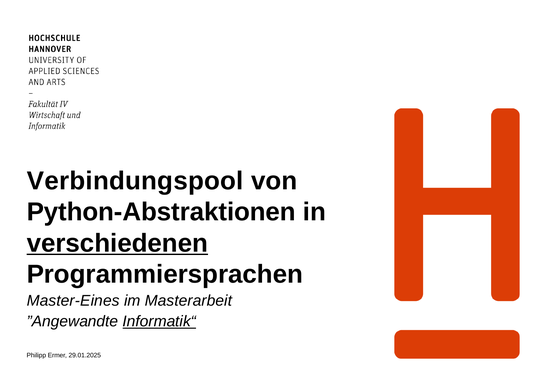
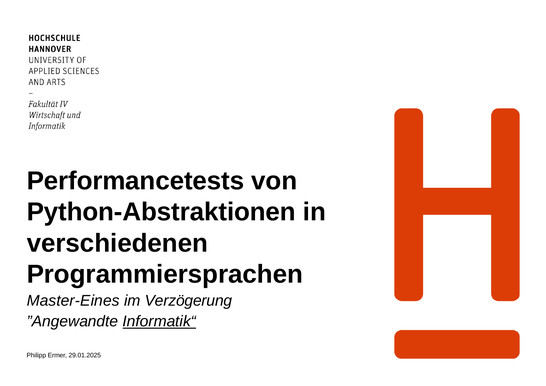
Verbindungspool: Verbindungspool -> Performancetests
verschiedenen underline: present -> none
Masterarbeit: Masterarbeit -> Verzögerung
